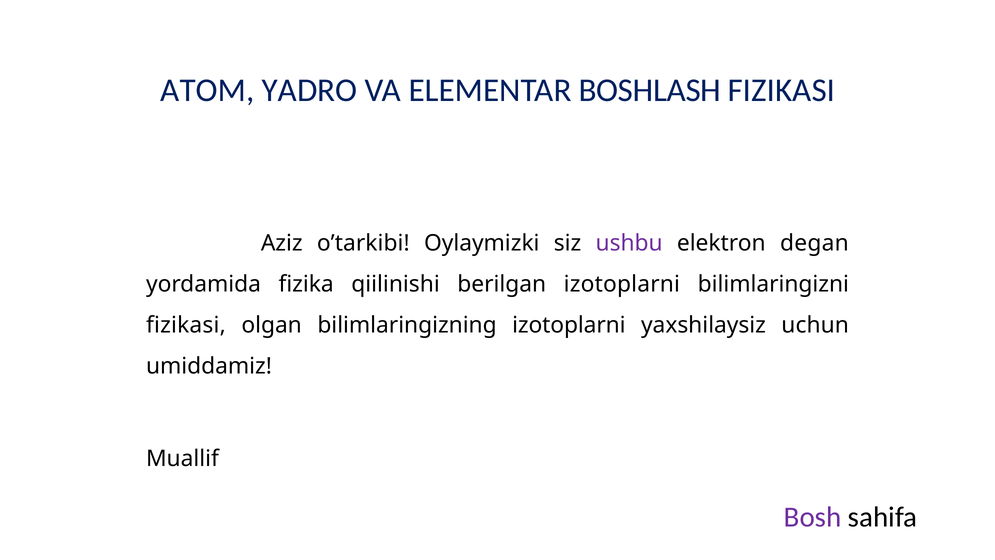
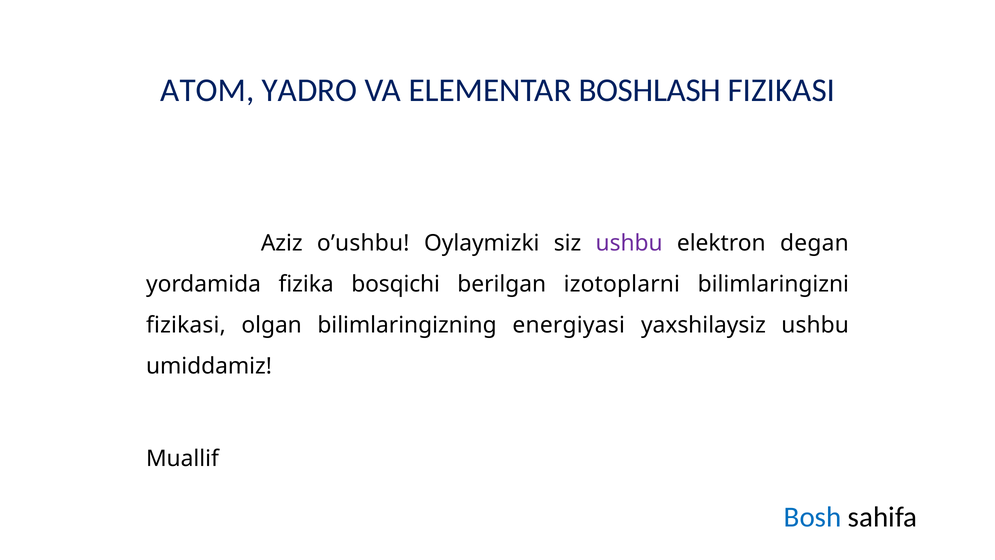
o’tarkibi: o’tarkibi -> o’ushbu
qiilinishi: qiilinishi -> bosqichi
bilimlaringizning izotoplarni: izotoplarni -> energiyasi
yaxshilaysiz uchun: uchun -> ushbu
Bosh colour: purple -> blue
